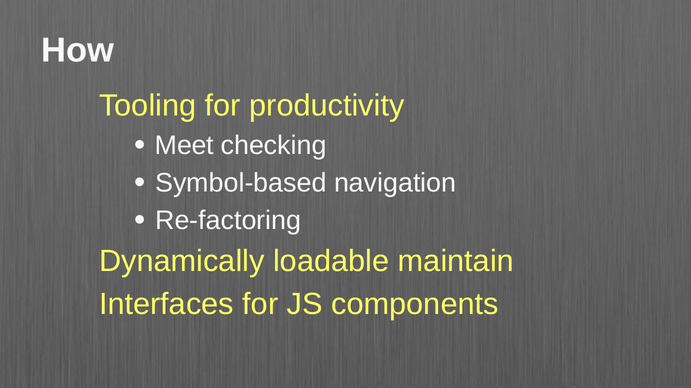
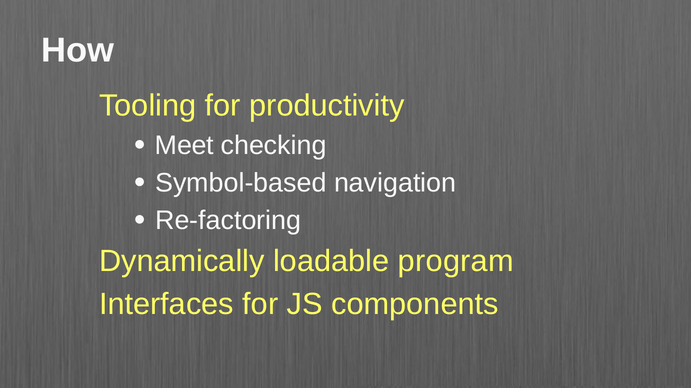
maintain: maintain -> program
